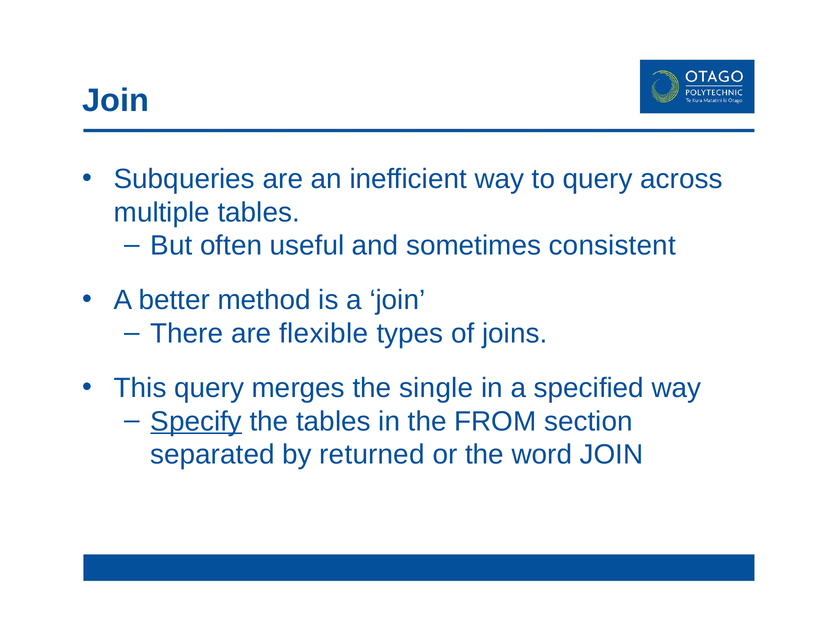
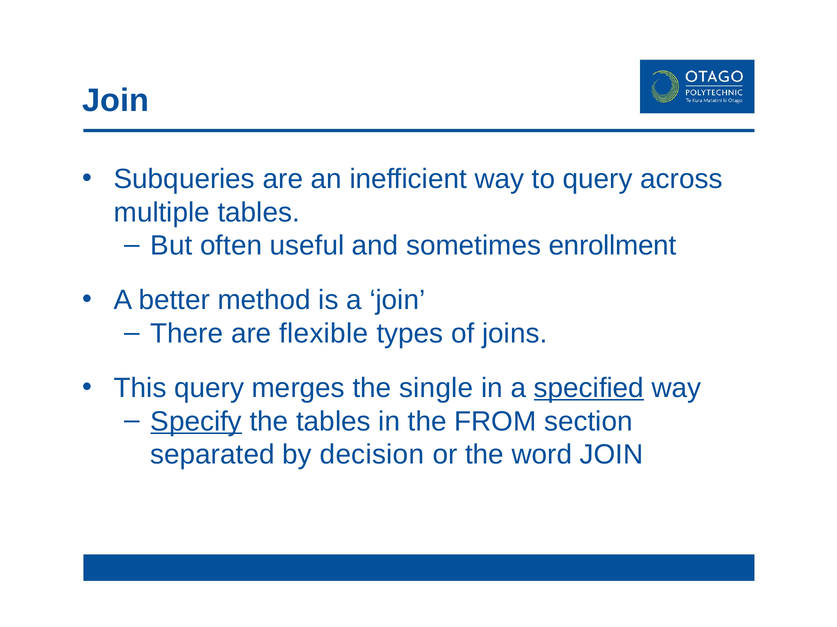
consistent: consistent -> enrollment
specified underline: none -> present
returned: returned -> decision
